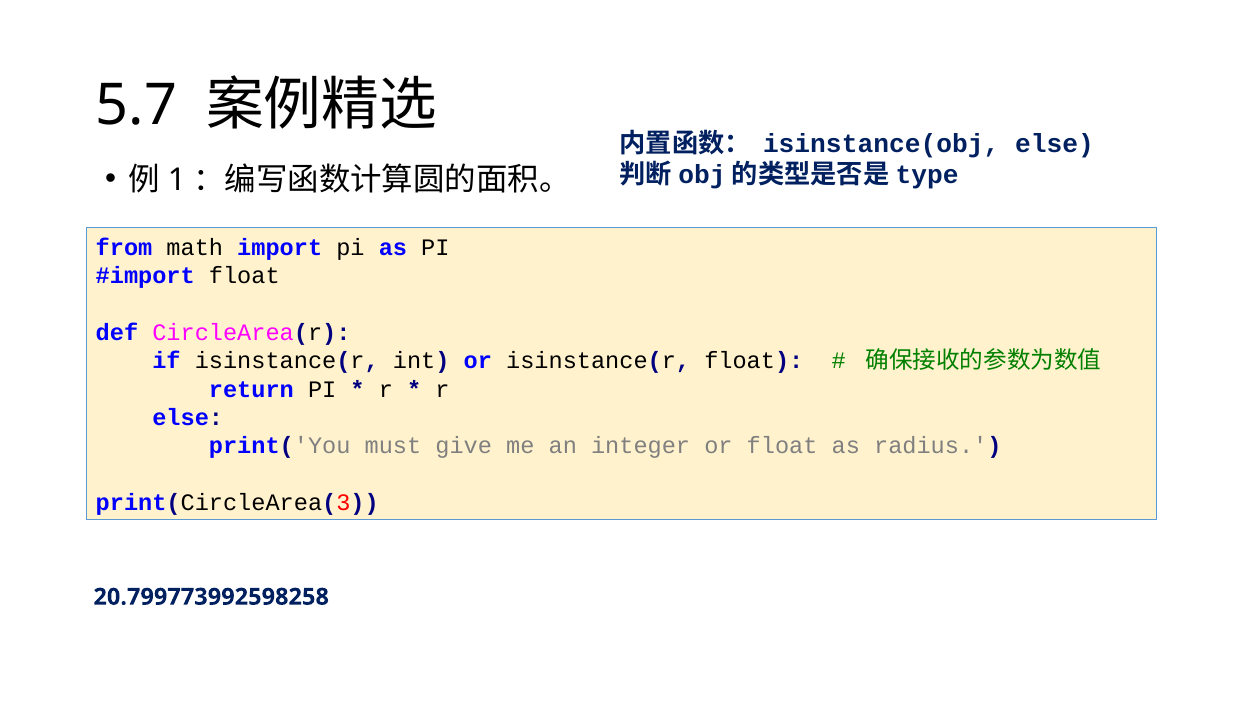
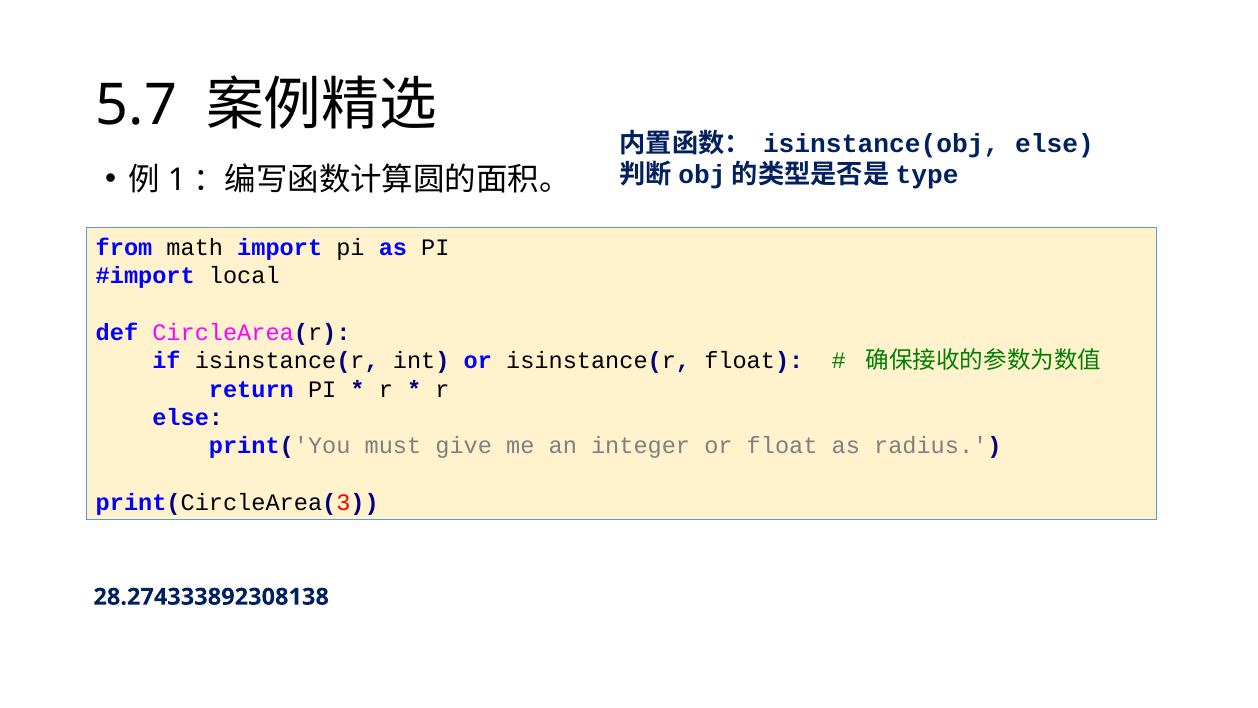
float at (244, 276): float -> local
20.799773992598258: 20.799773992598258 -> 28.274333892308138
